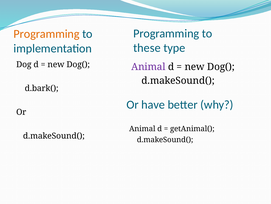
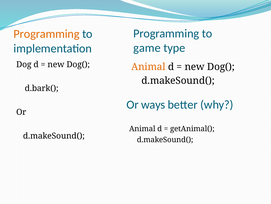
these: these -> game
Animal at (148, 67) colour: purple -> orange
have: have -> ways
